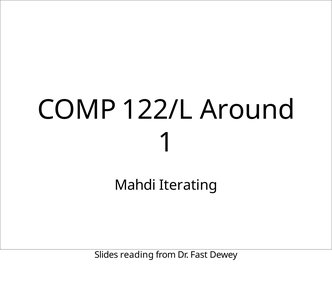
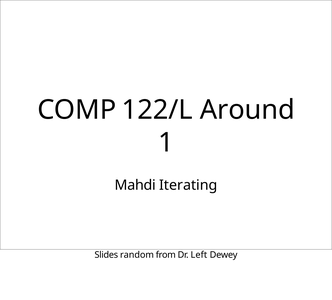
reading: reading -> random
Fast: Fast -> Left
